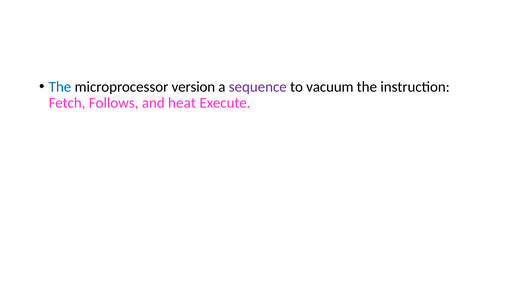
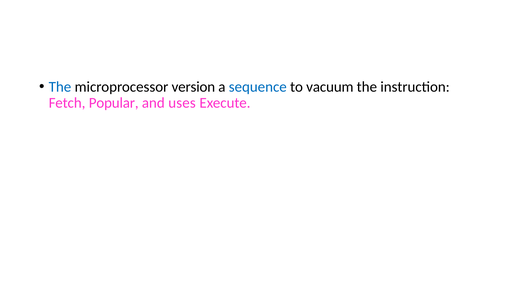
sequence colour: purple -> blue
Follows: Follows -> Popular
heat: heat -> uses
